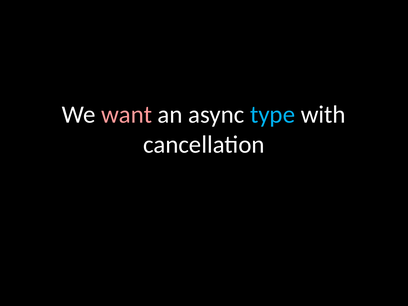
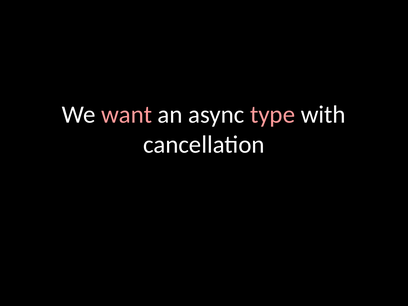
type colour: light blue -> pink
